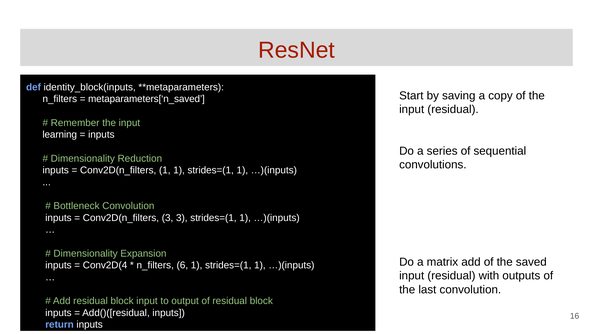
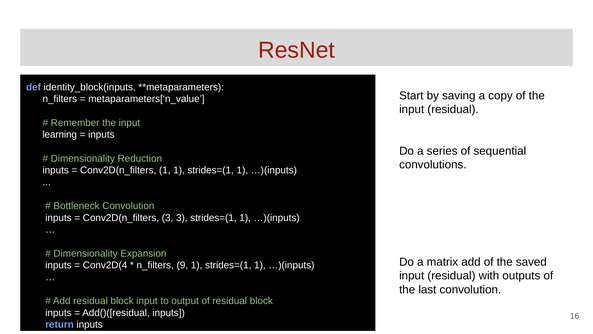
metaparameters[‘n_saved: metaparameters[‘n_saved -> metaparameters[‘n_value
6: 6 -> 9
